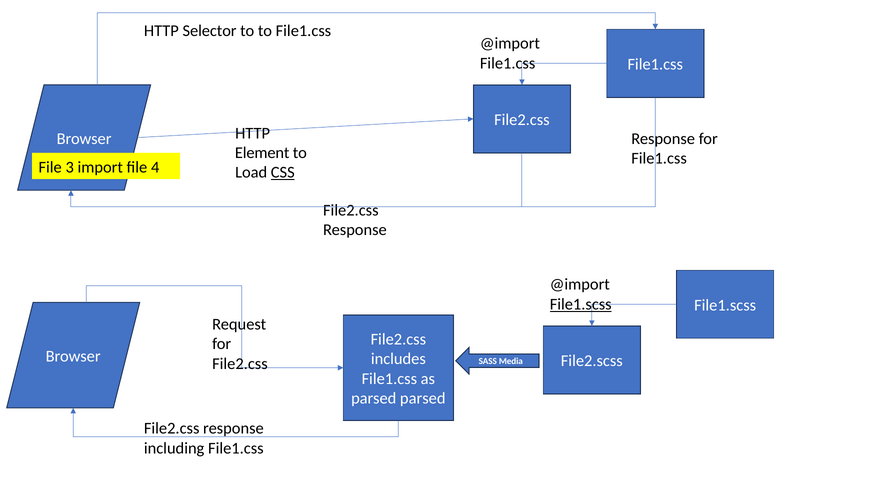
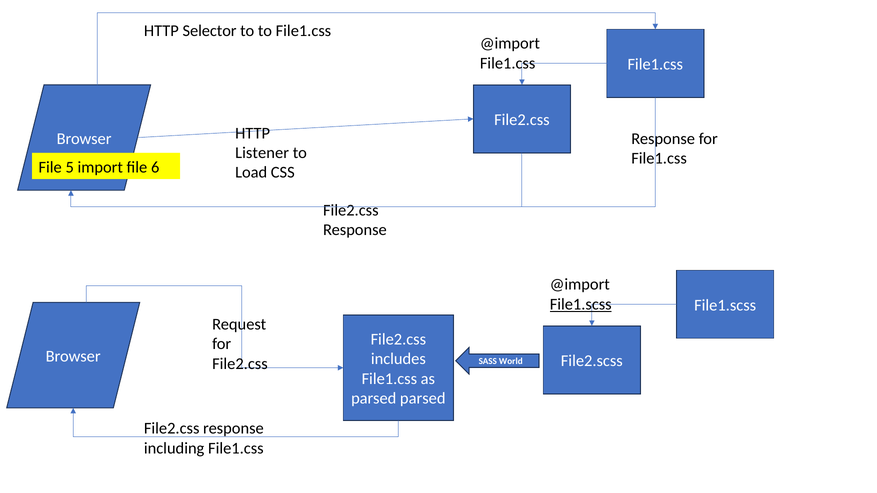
Element: Element -> Listener
3: 3 -> 5
4: 4 -> 6
CSS underline: present -> none
Media: Media -> World
